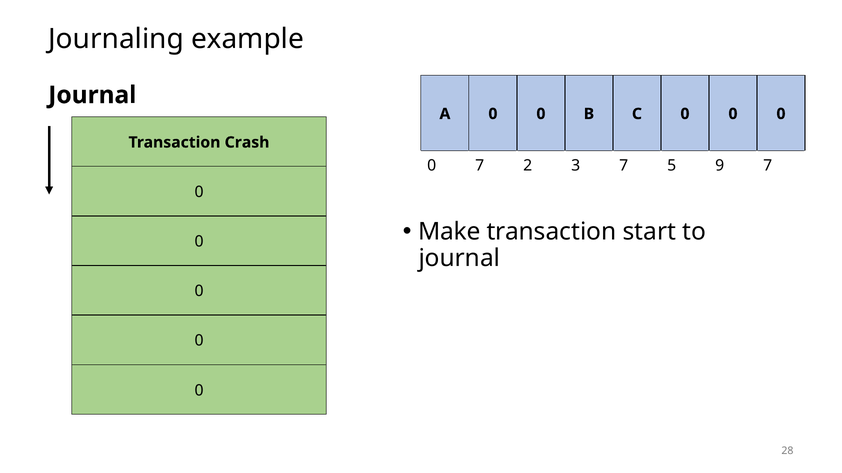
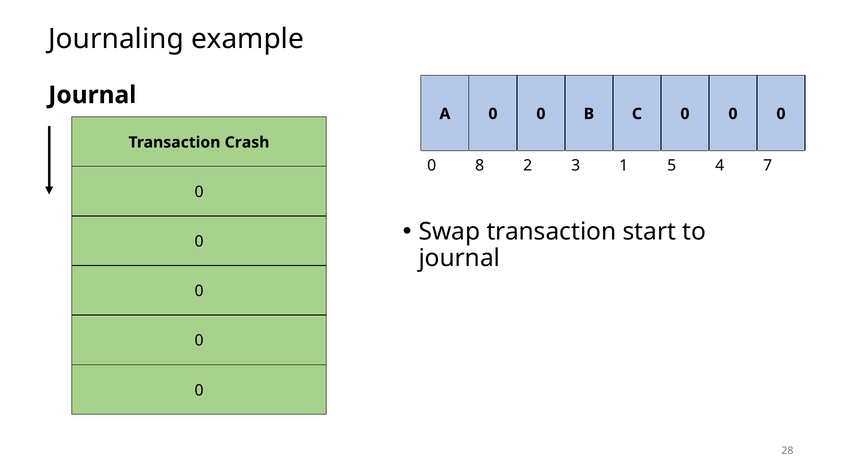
0 7: 7 -> 8
3 7: 7 -> 1
9: 9 -> 4
Make: Make -> Swap
